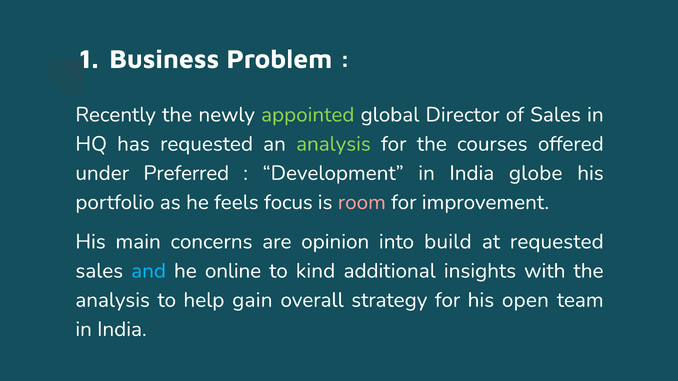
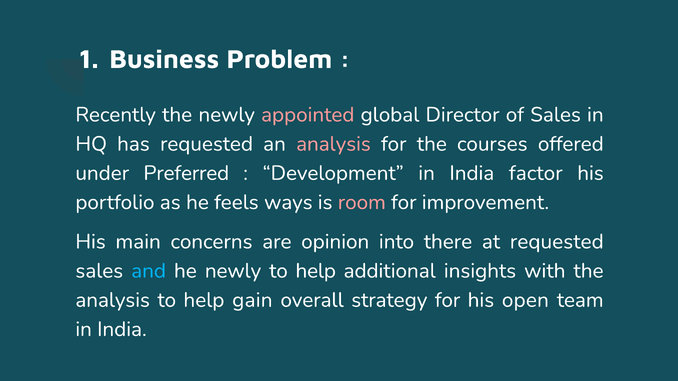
appointed colour: light green -> pink
analysis at (333, 144) colour: light green -> pink
globe: globe -> factor
focus: focus -> ways
build: build -> there
he online: online -> newly
kind at (316, 271): kind -> help
